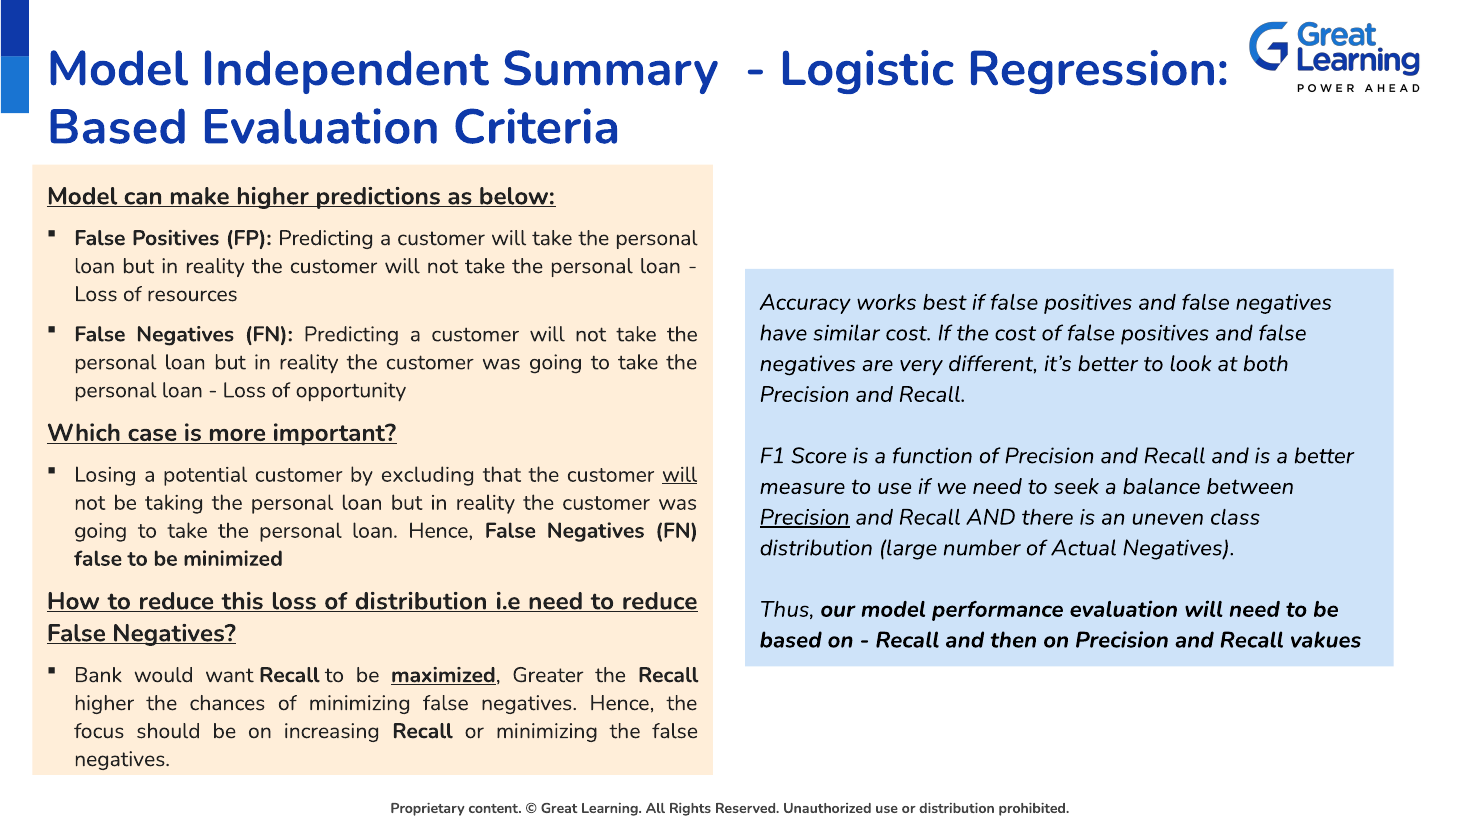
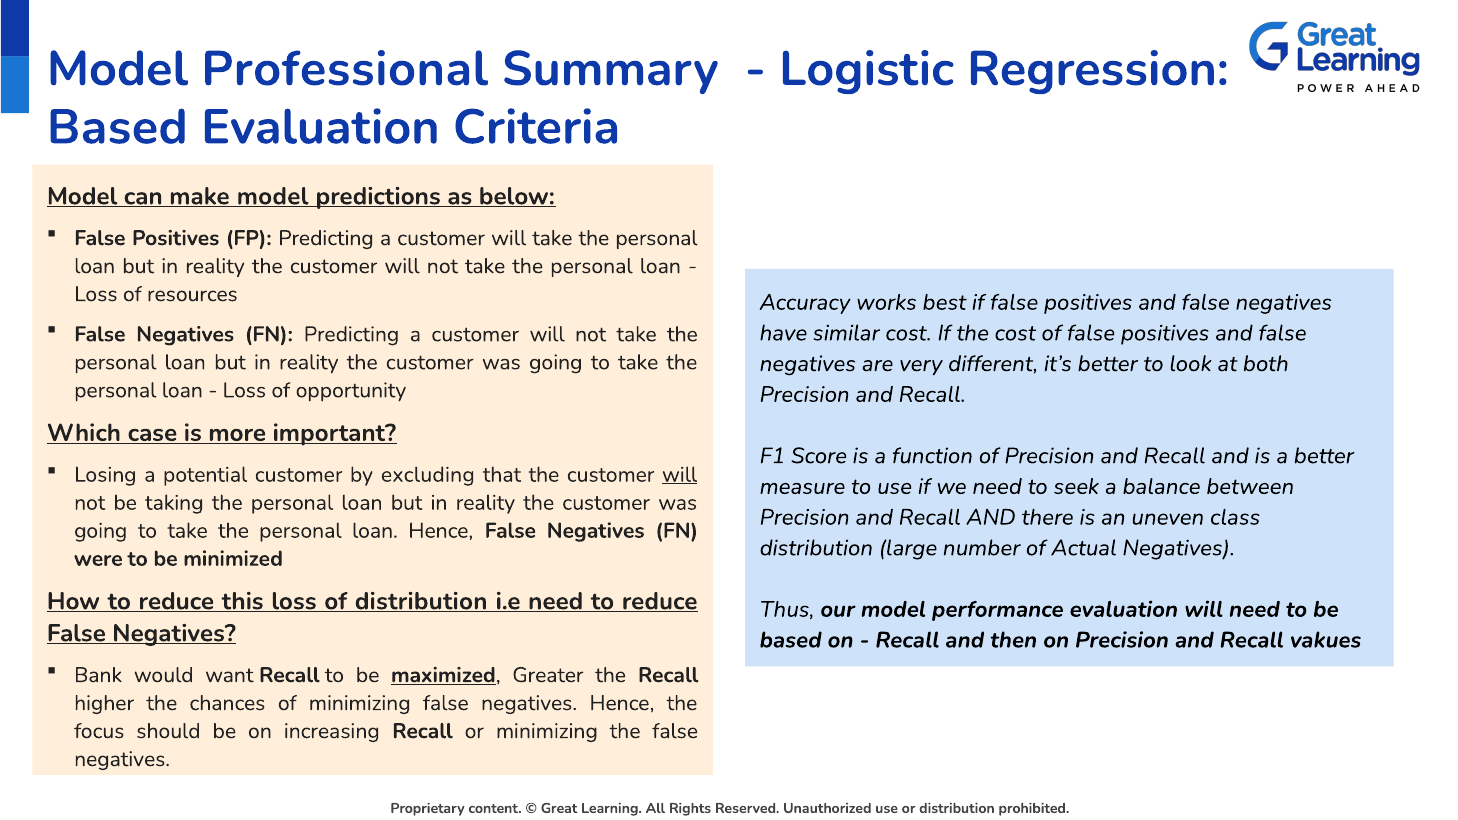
Independent: Independent -> Professional
make higher: higher -> model
Precision at (805, 517) underline: present -> none
false at (98, 559): false -> were
